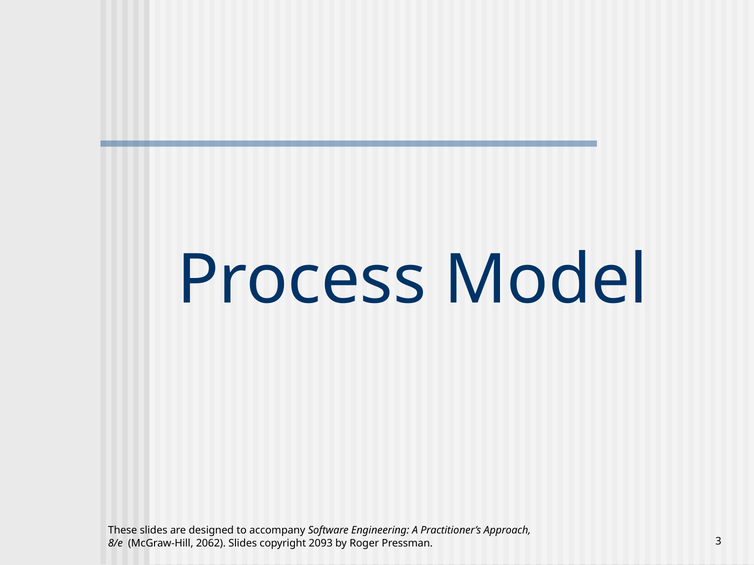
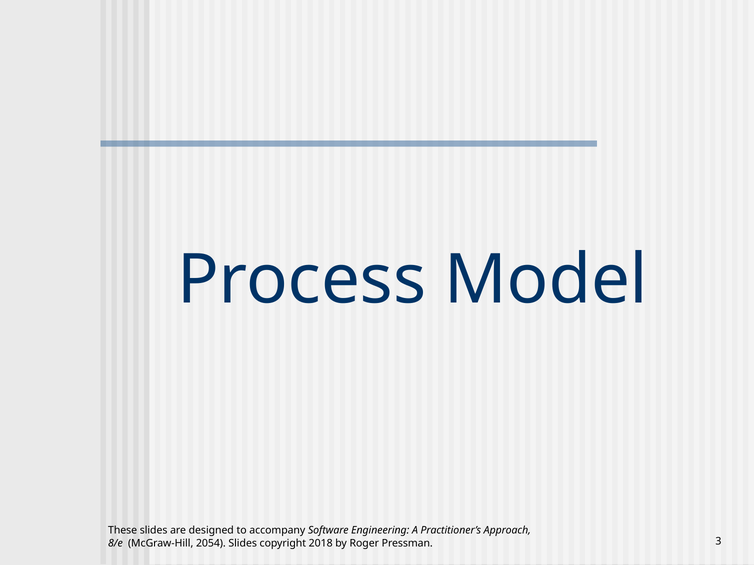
2062: 2062 -> 2054
2093: 2093 -> 2018
